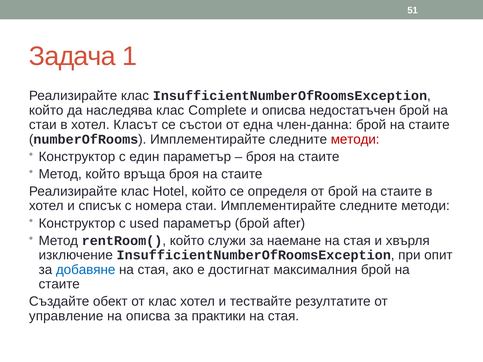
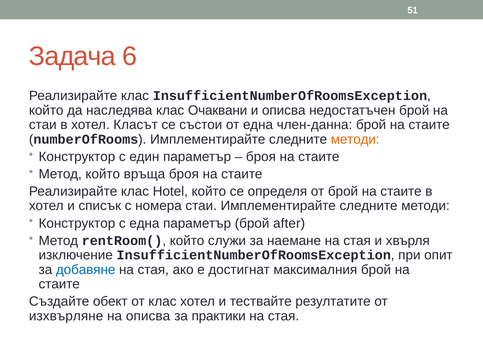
1: 1 -> 6
Complete: Complete -> Очаквани
методи at (355, 139) colour: red -> orange
с used: used -> една
управление: управление -> изхвърляне
